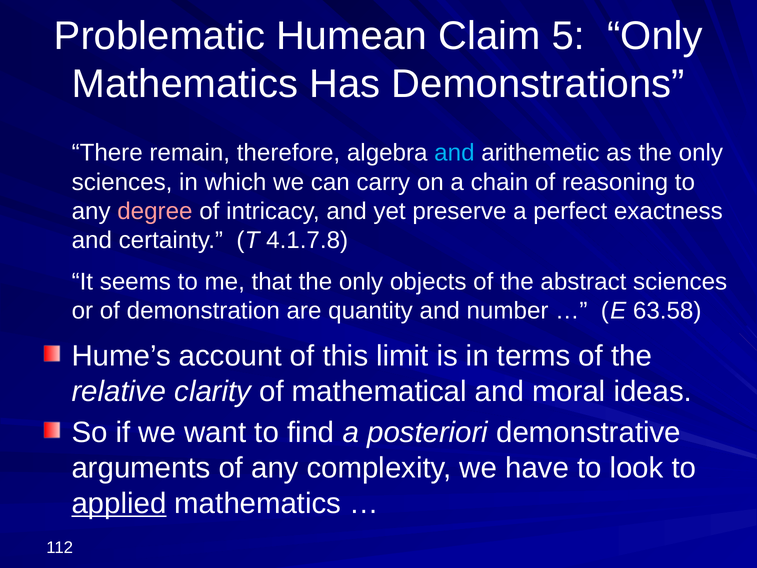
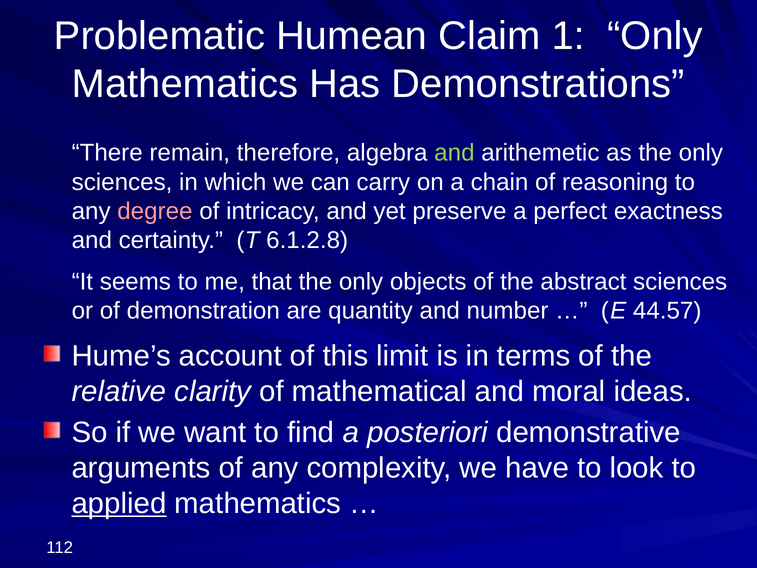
5: 5 -> 1
and at (454, 153) colour: light blue -> light green
4.1.7.8: 4.1.7.8 -> 6.1.2.8
63.58: 63.58 -> 44.57
